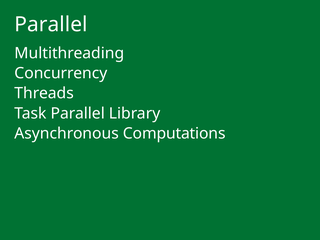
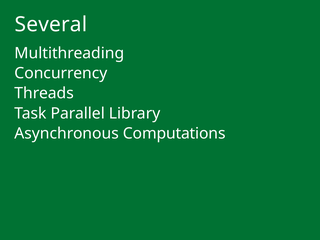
Parallel at (51, 24): Parallel -> Several
